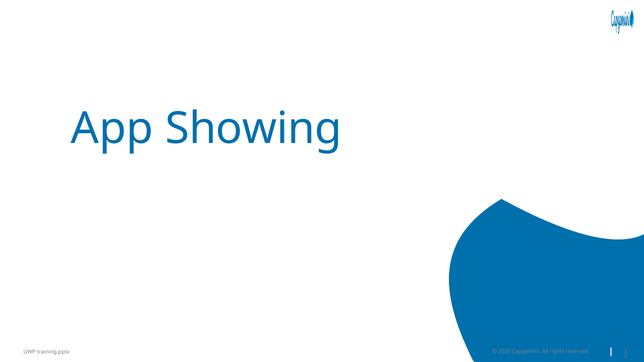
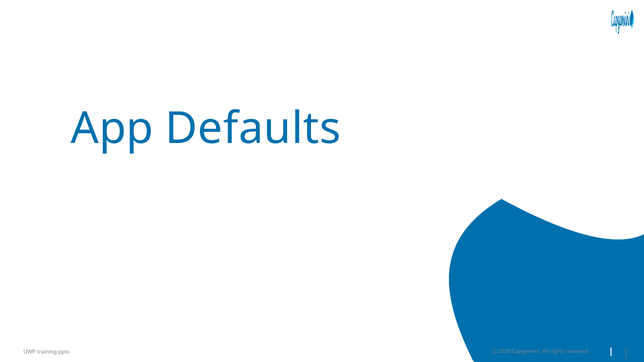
Showing: Showing -> Defaults
